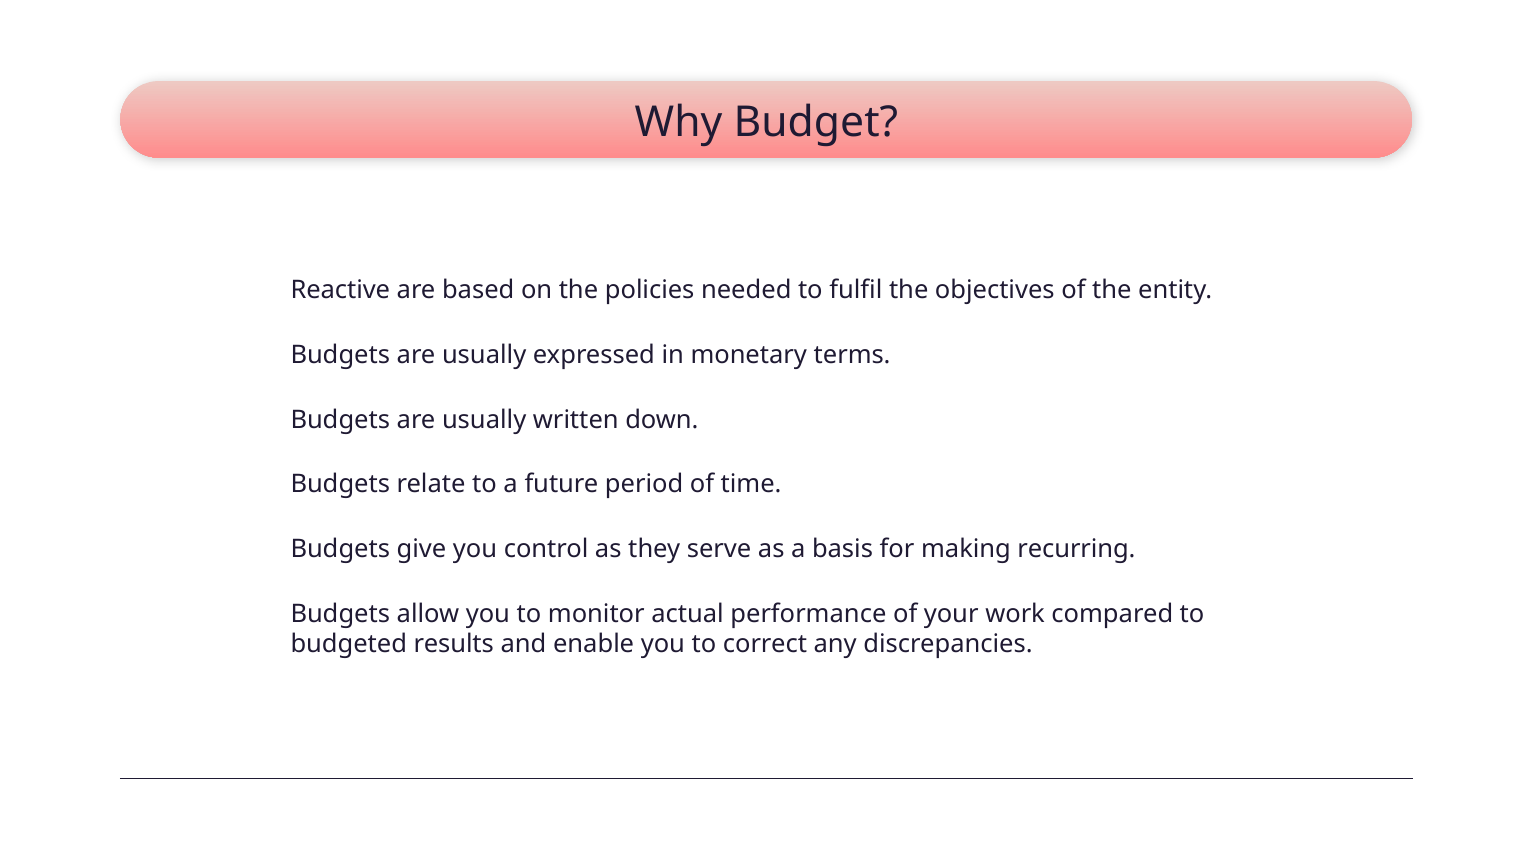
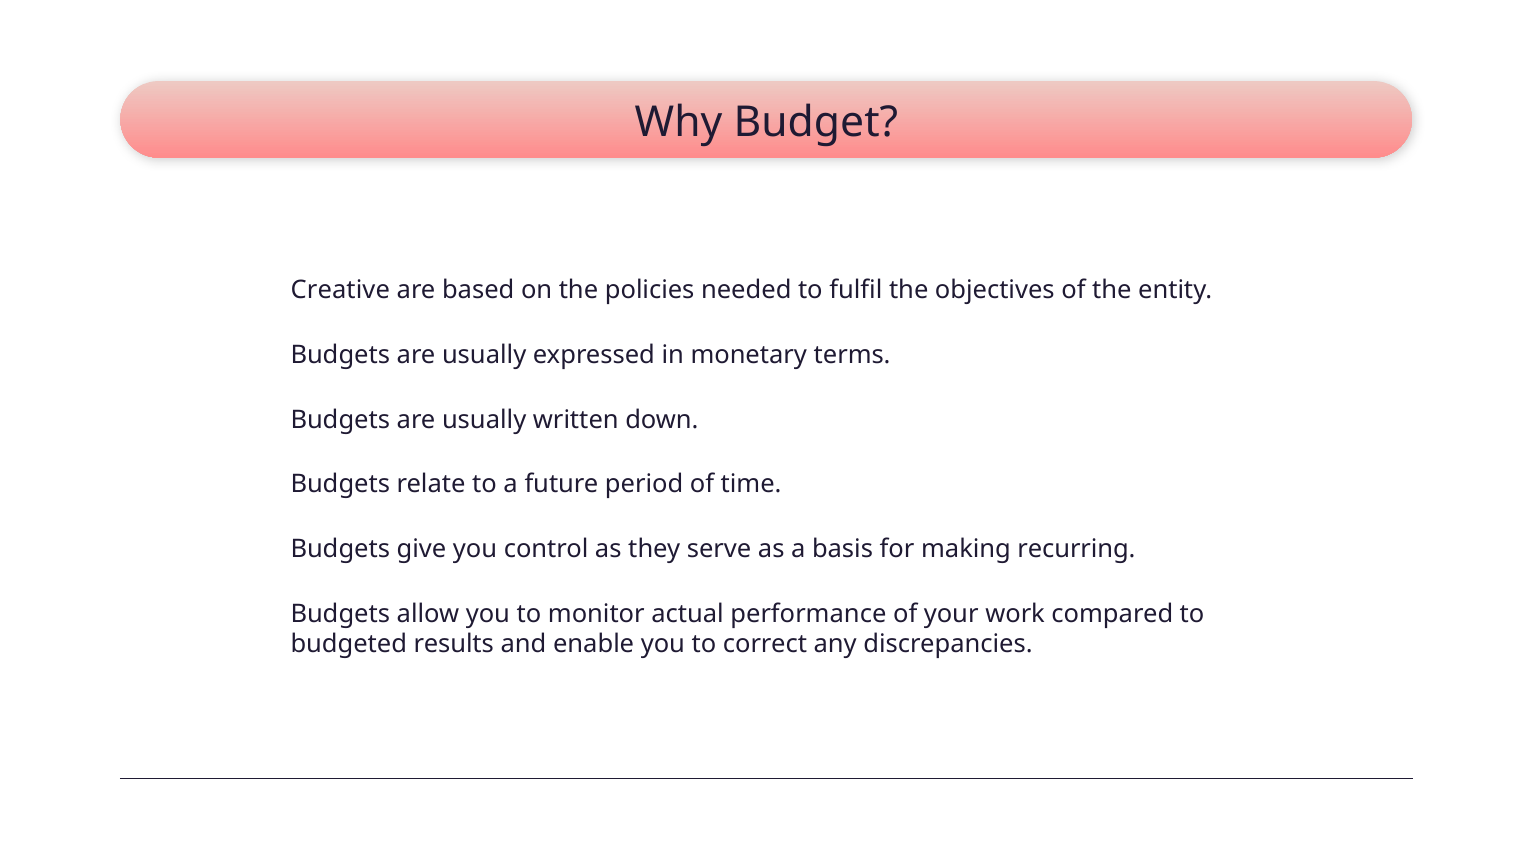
Reactive: Reactive -> Creative
